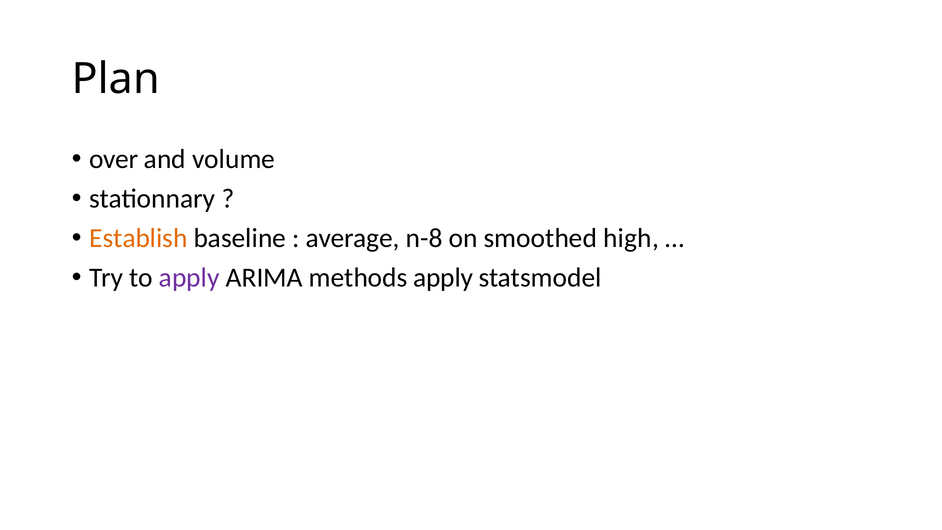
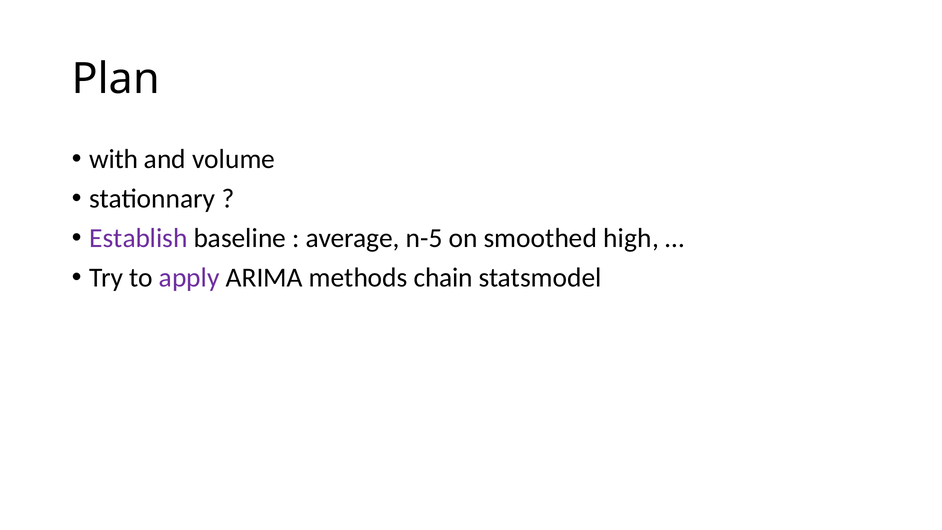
over: over -> with
Establish colour: orange -> purple
n-8: n-8 -> n-5
methods apply: apply -> chain
